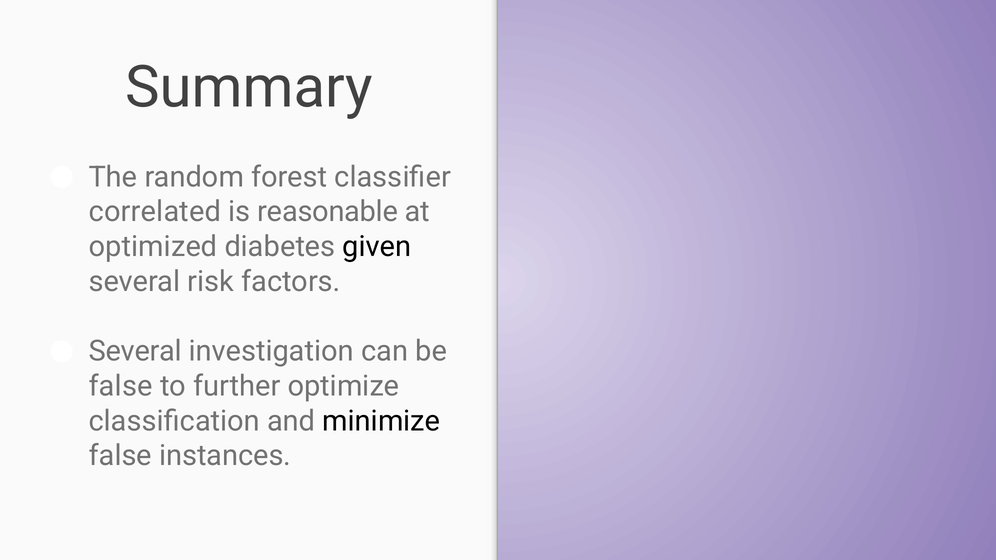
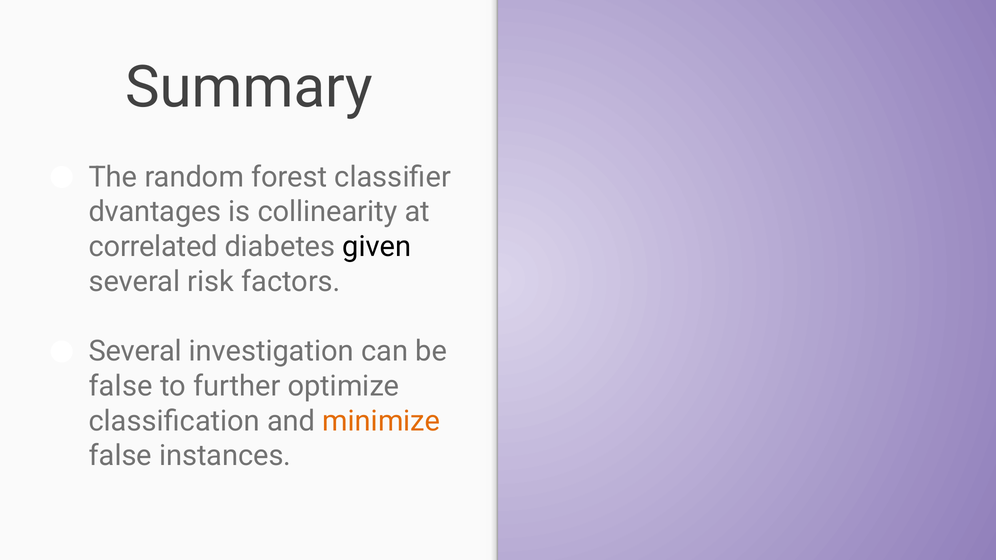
correlated: correlated -> dvantages
reasonable: reasonable -> collinearity
optimized: optimized -> correlated
minimize colour: black -> orange
